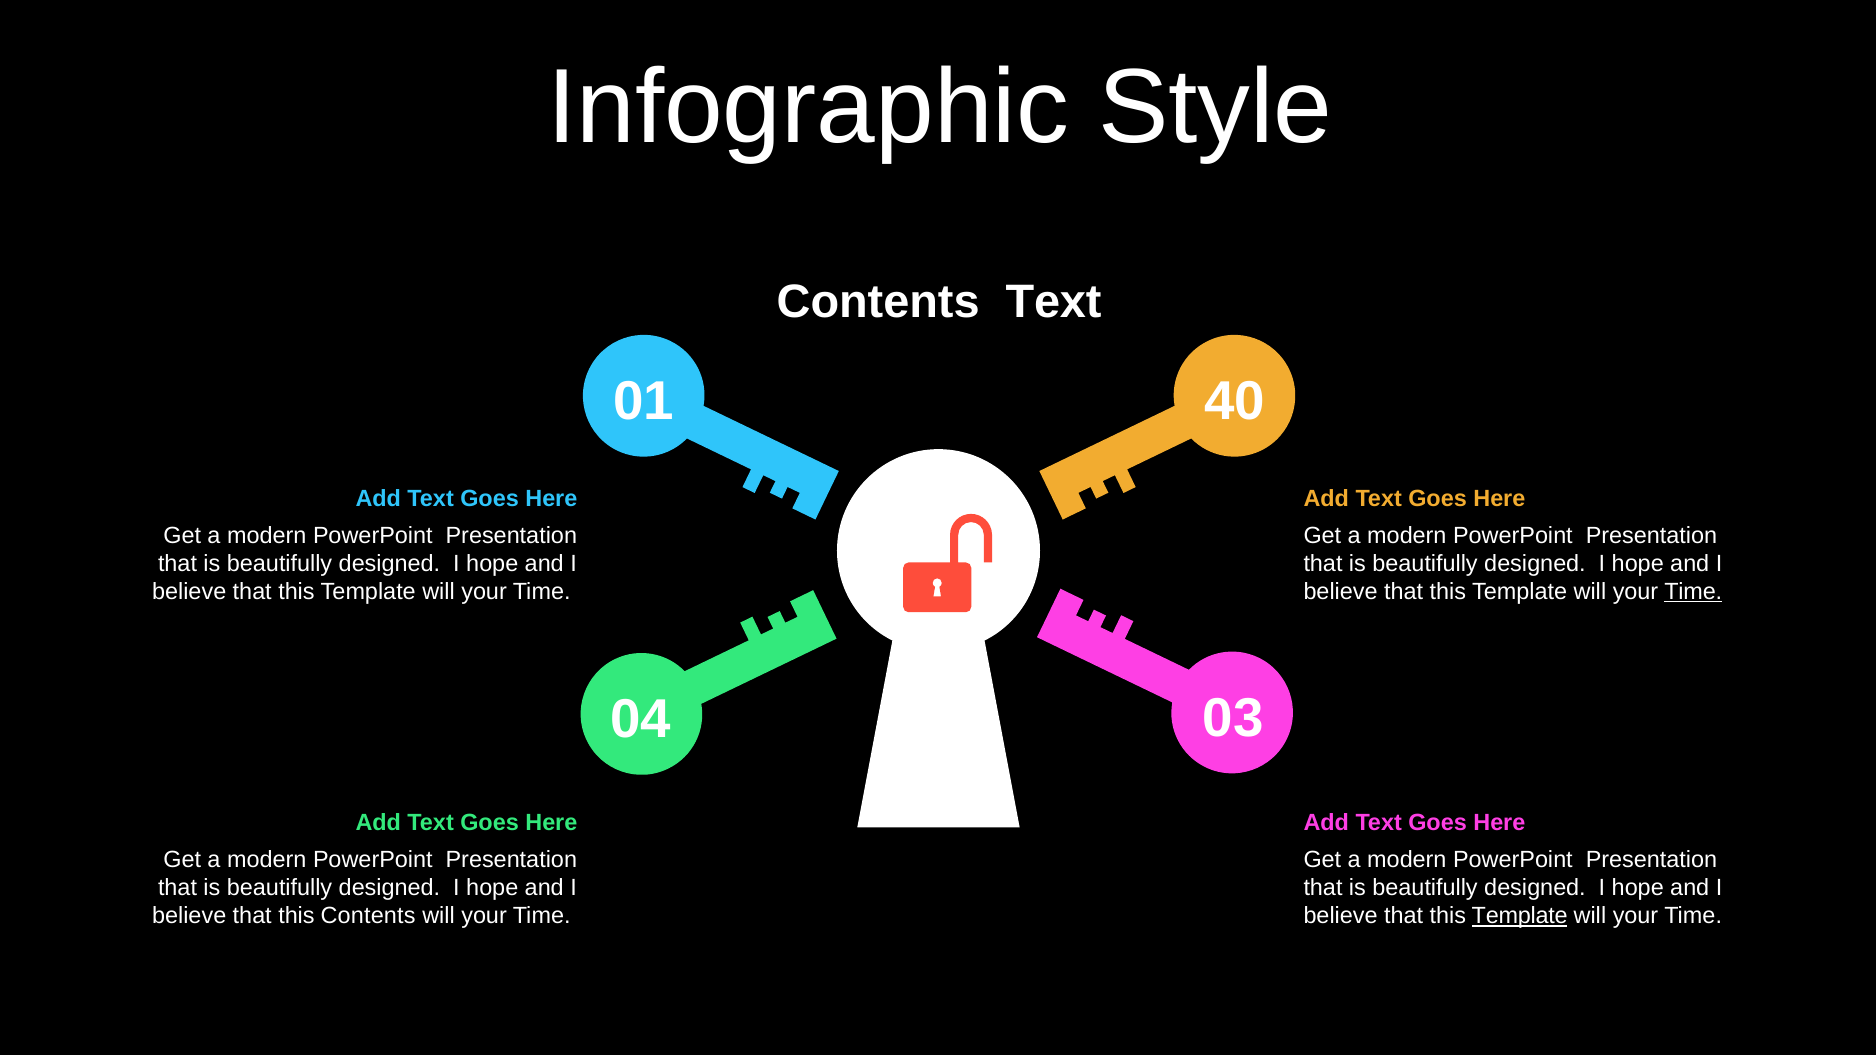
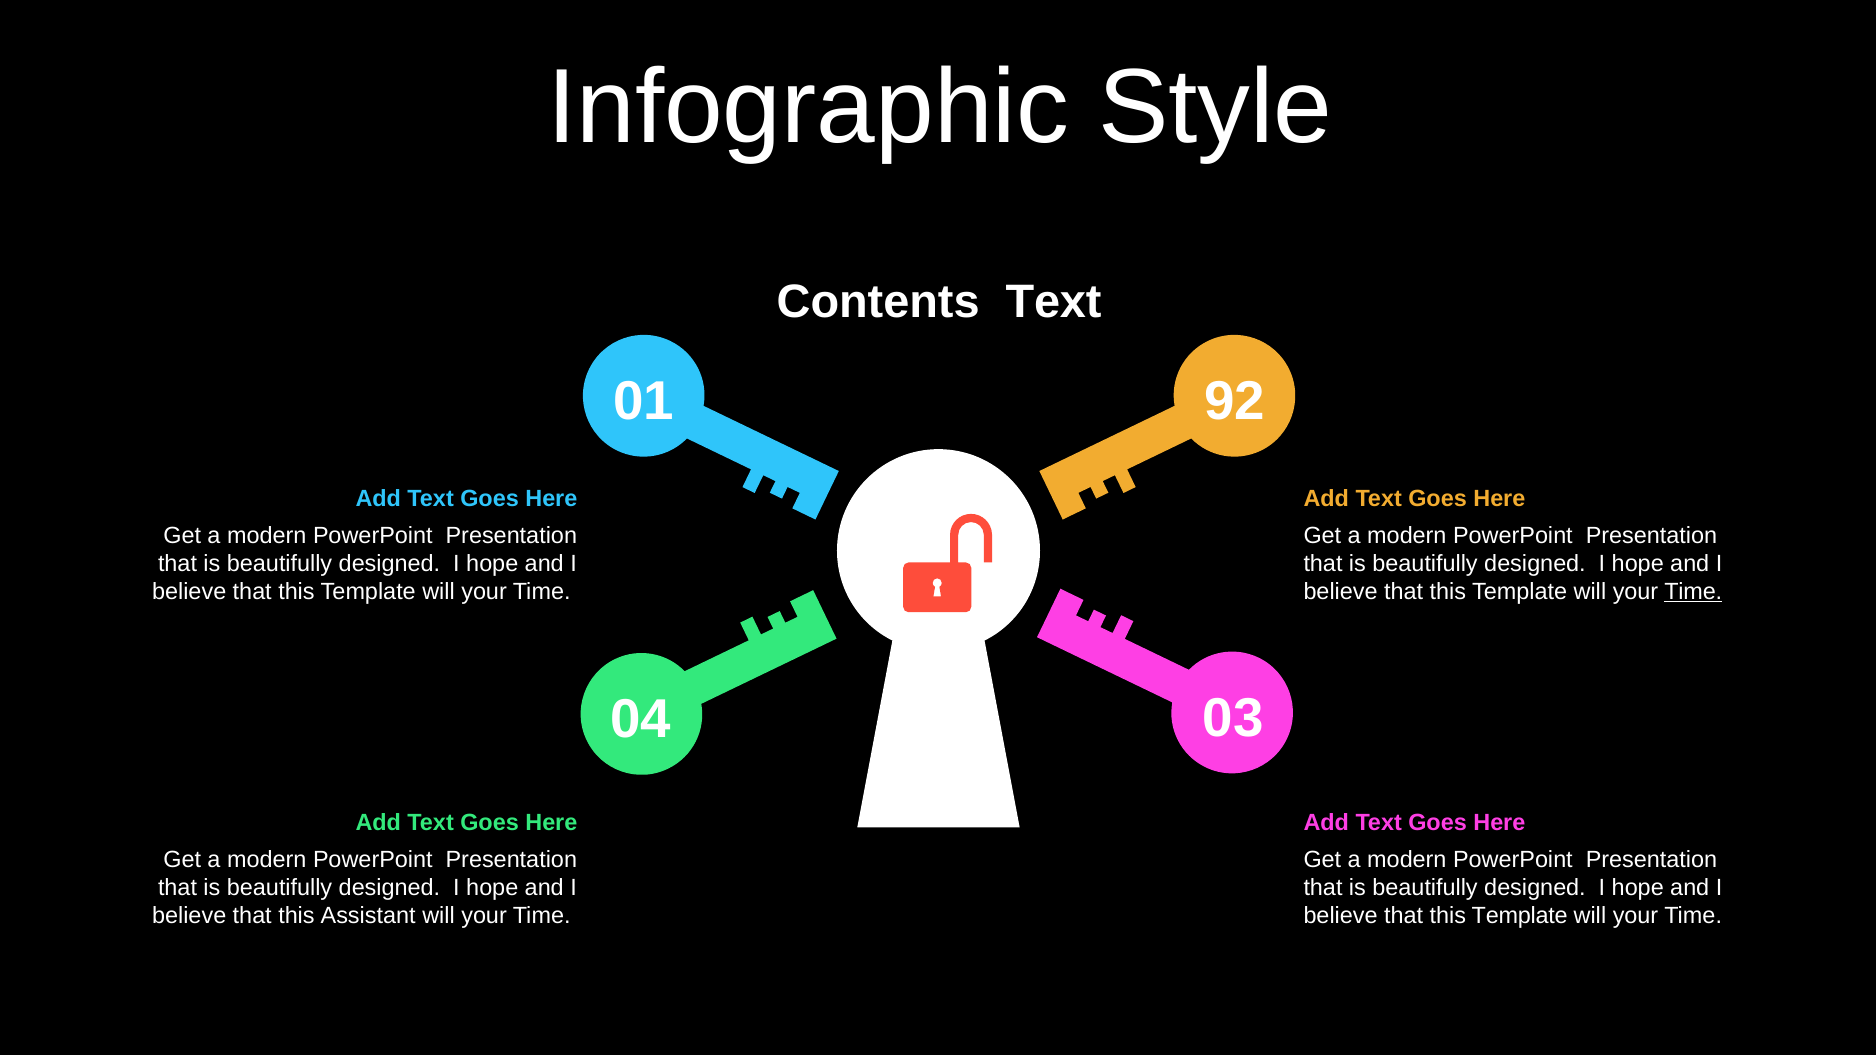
40: 40 -> 92
this Contents: Contents -> Assistant
Template at (1520, 916) underline: present -> none
